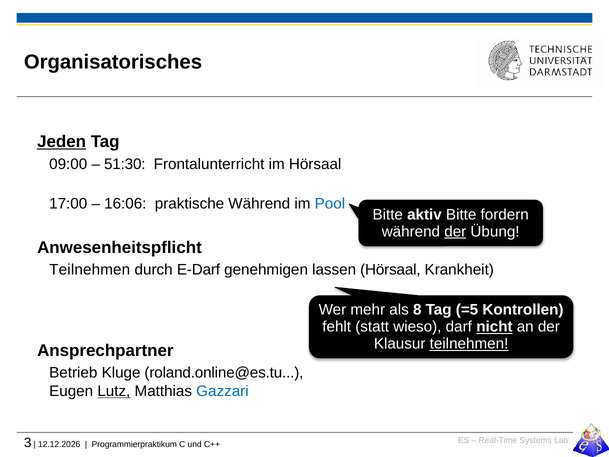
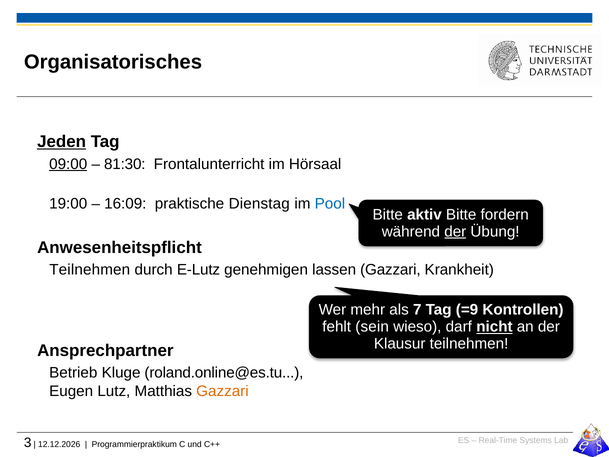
09:00 underline: none -> present
51:30: 51:30 -> 81:30
17:00: 17:00 -> 19:00
16:06: 16:06 -> 16:09
praktische Während: Während -> Dienstag
E-Darf: E-Darf -> E-Lutz
lassen Hörsaal: Hörsaal -> Gazzari
8: 8 -> 7
=5: =5 -> =9
statt: statt -> sein
teilnehmen at (469, 344) underline: present -> none
Lutz underline: present -> none
Gazzari at (222, 391) colour: blue -> orange
